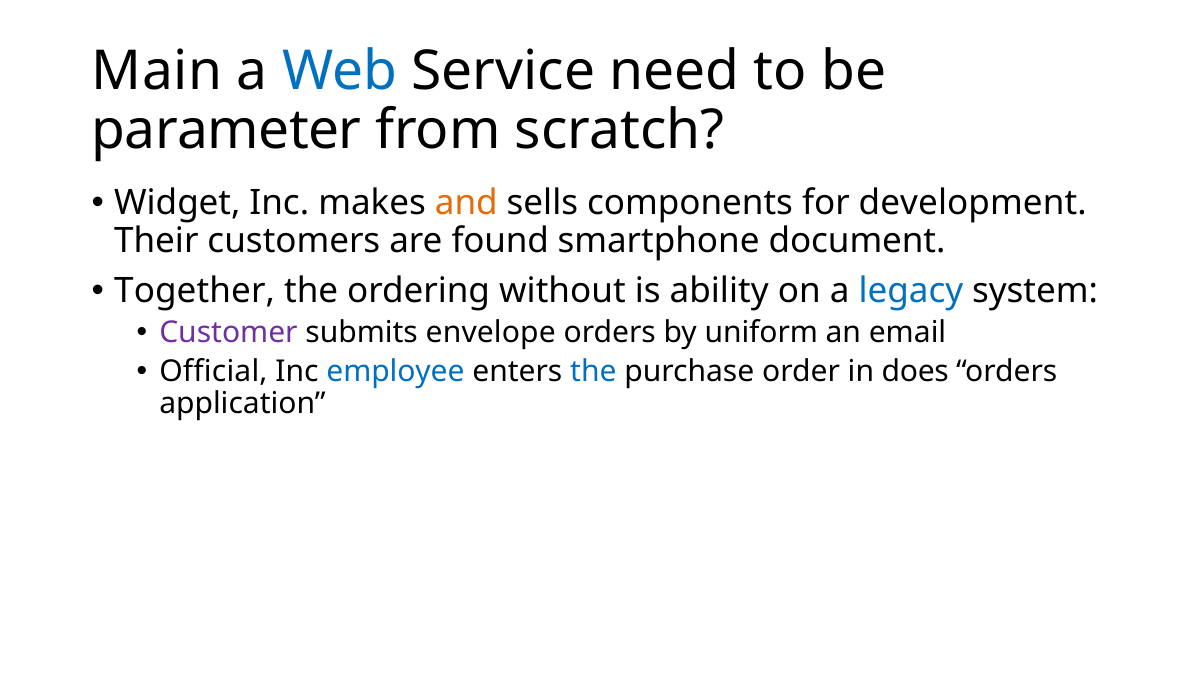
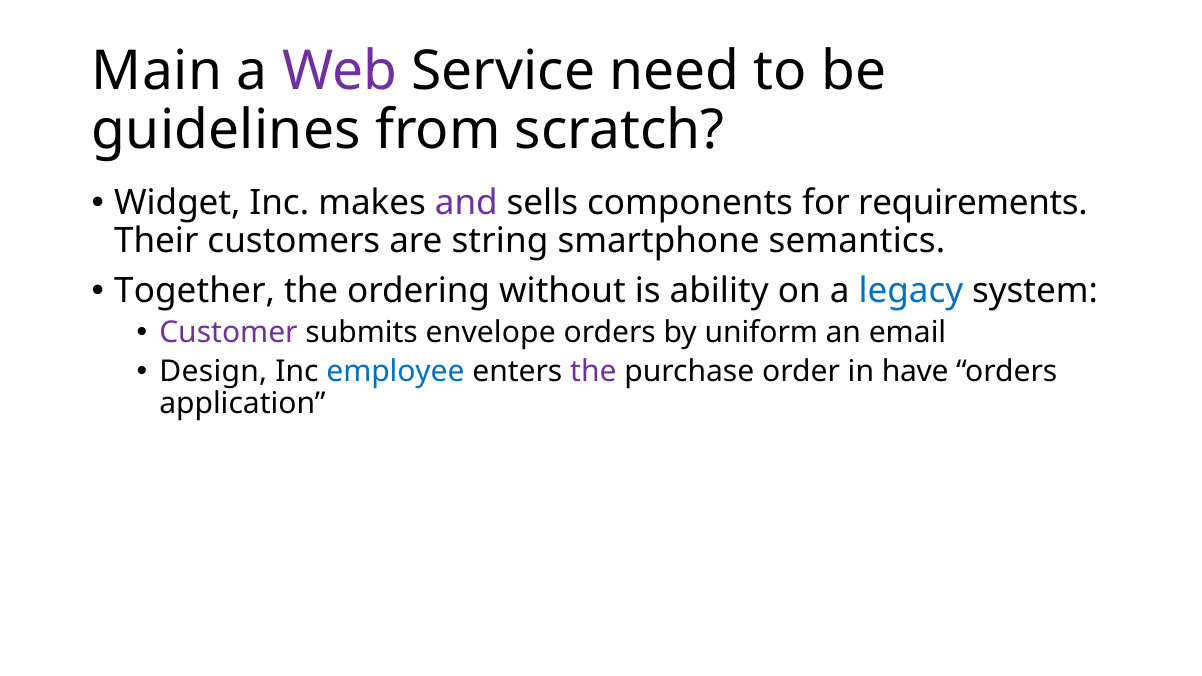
Web colour: blue -> purple
parameter: parameter -> guidelines
and colour: orange -> purple
development: development -> requirements
found: found -> string
document: document -> semantics
Official: Official -> Design
the at (593, 371) colour: blue -> purple
does: does -> have
